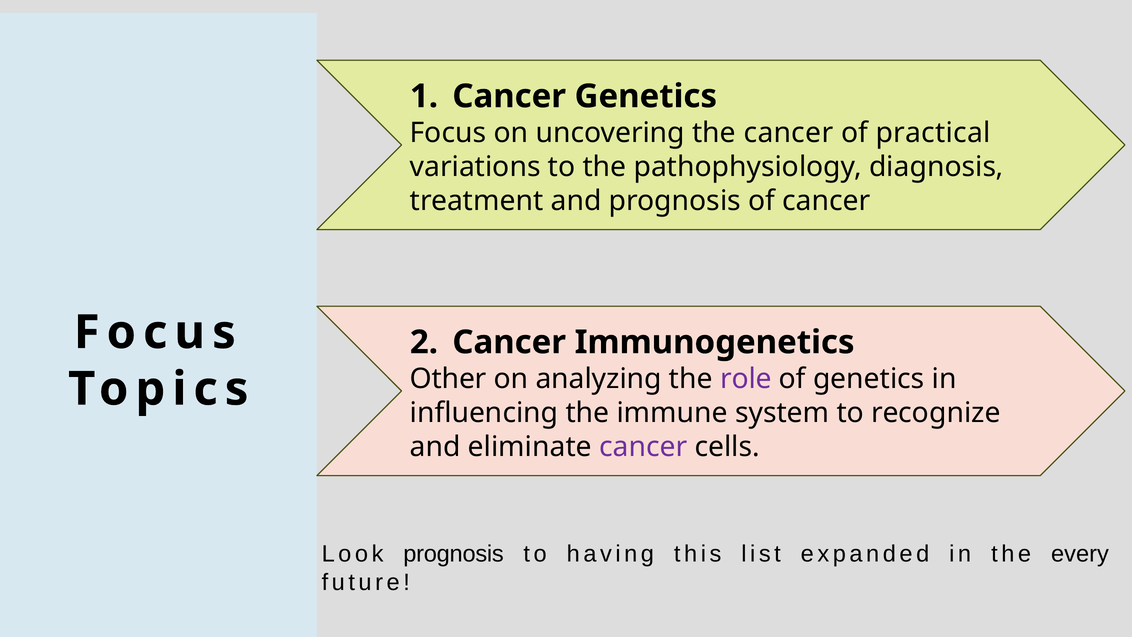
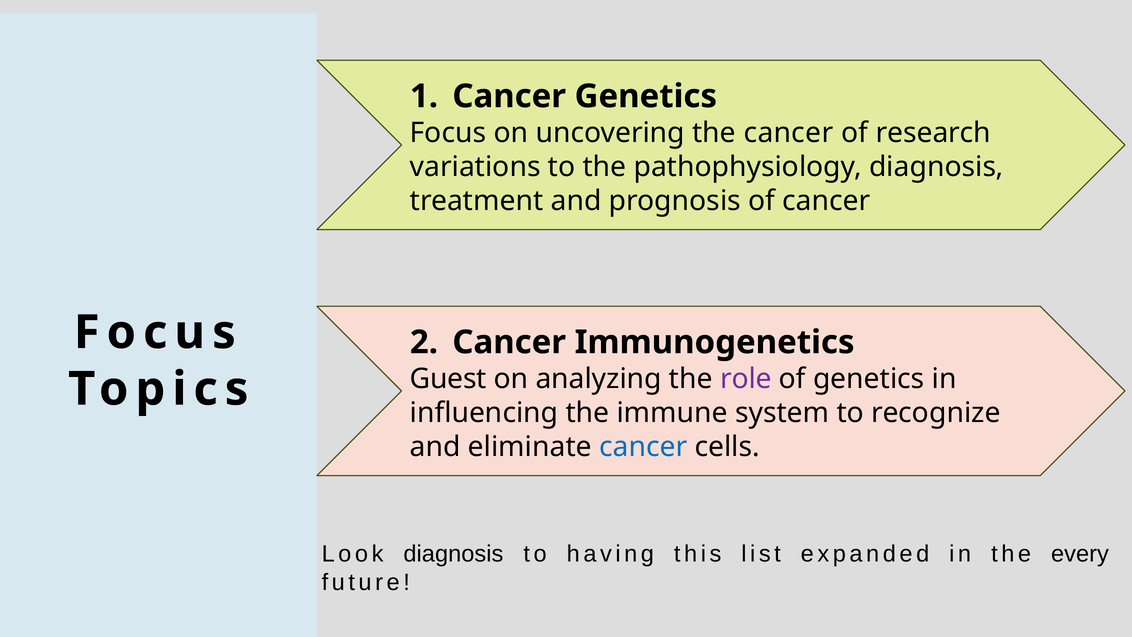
practical: practical -> research
Other: Other -> Guest
cancer at (643, 447) colour: purple -> blue
Look prognosis: prognosis -> diagnosis
